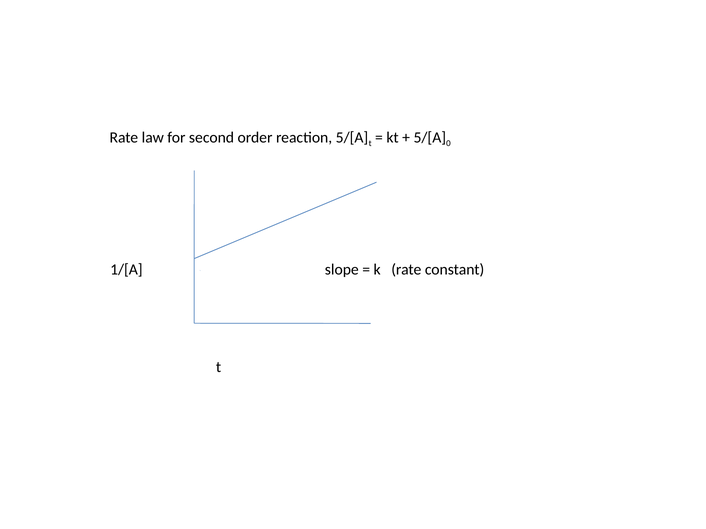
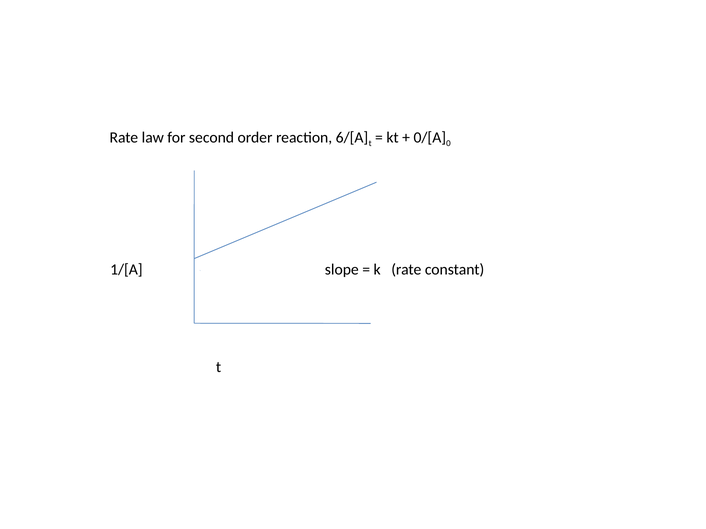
reaction 5/[A: 5/[A -> 6/[A
5/[A at (430, 138): 5/[A -> 0/[A
